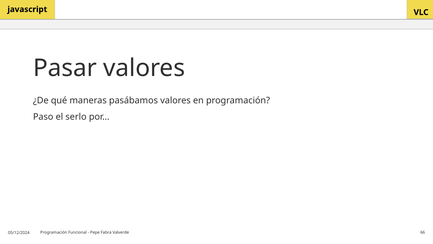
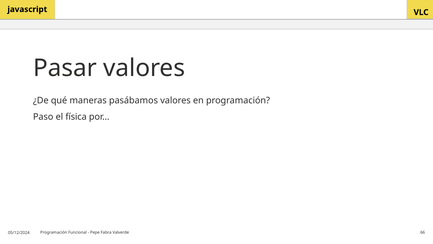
serlo: serlo -> física
